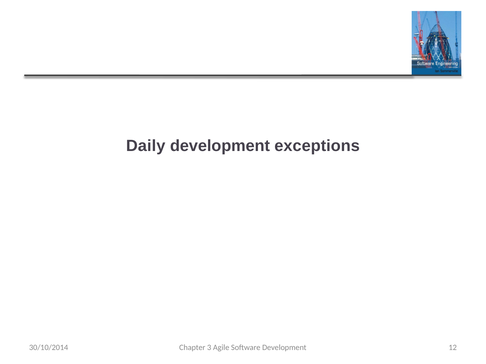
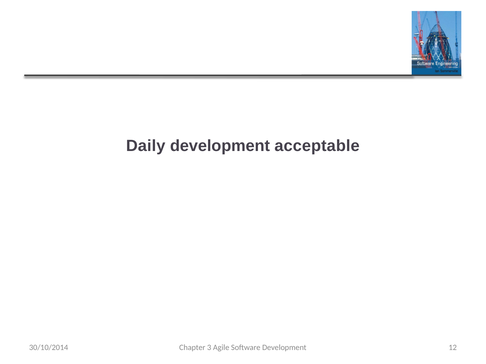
exceptions: exceptions -> acceptable
